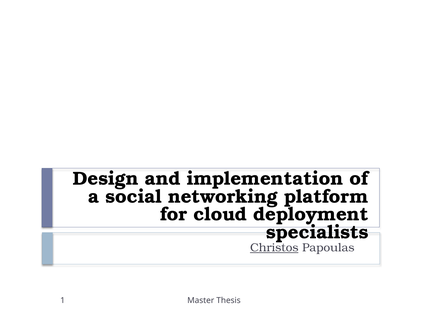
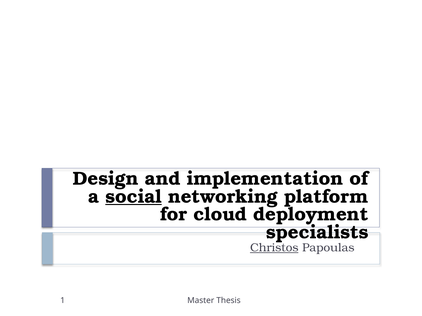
social underline: none -> present
